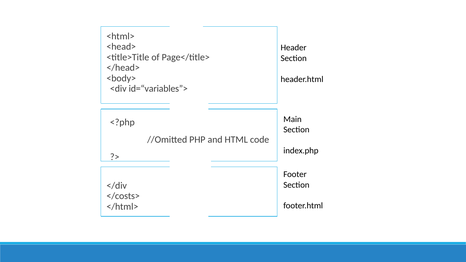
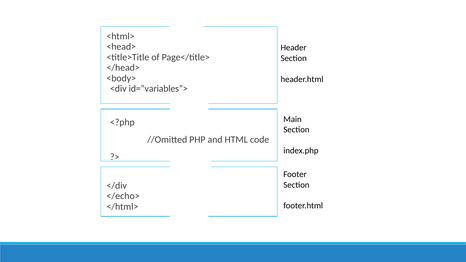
</costs>: </costs> -> </echo>
